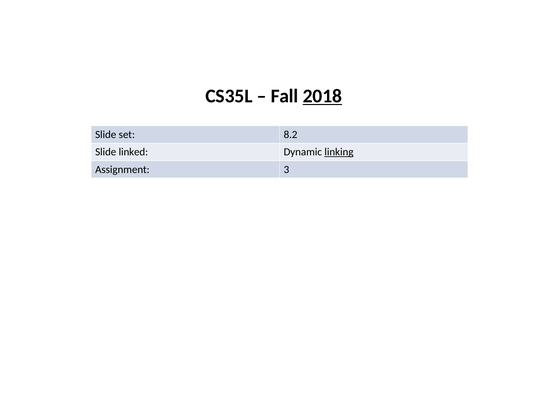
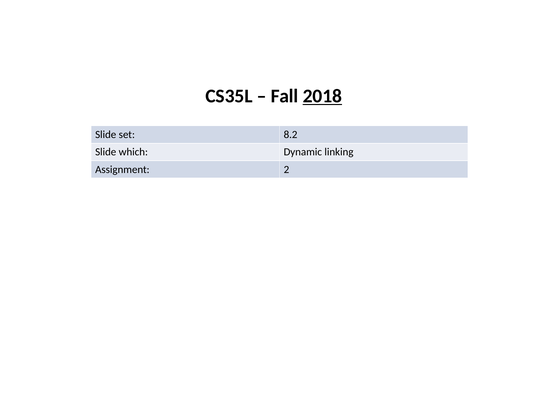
linked: linked -> which
linking underline: present -> none
3: 3 -> 2
